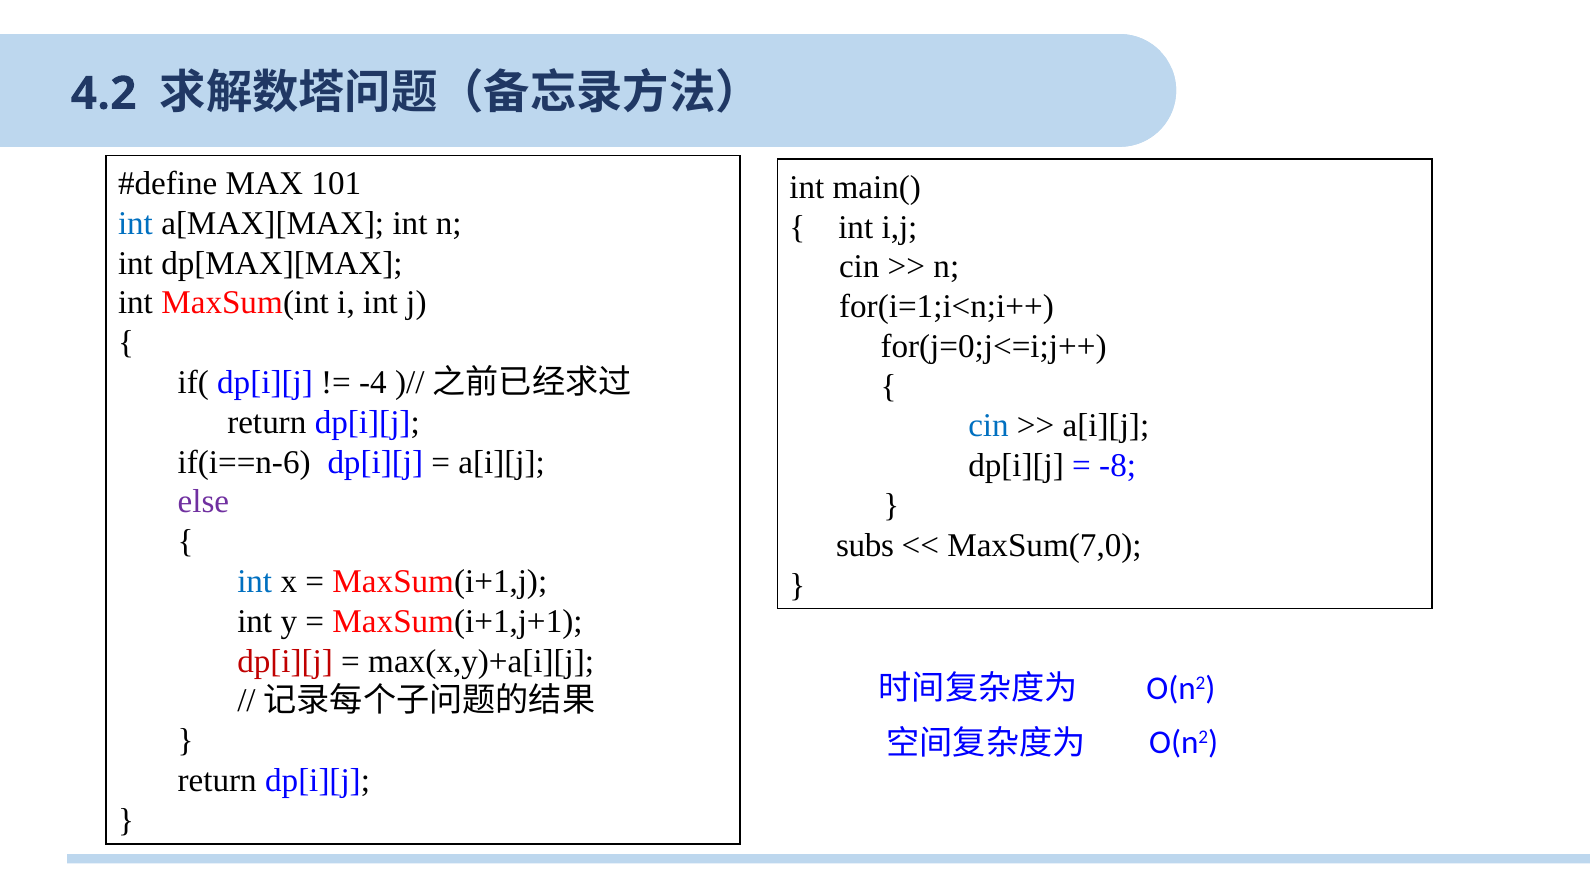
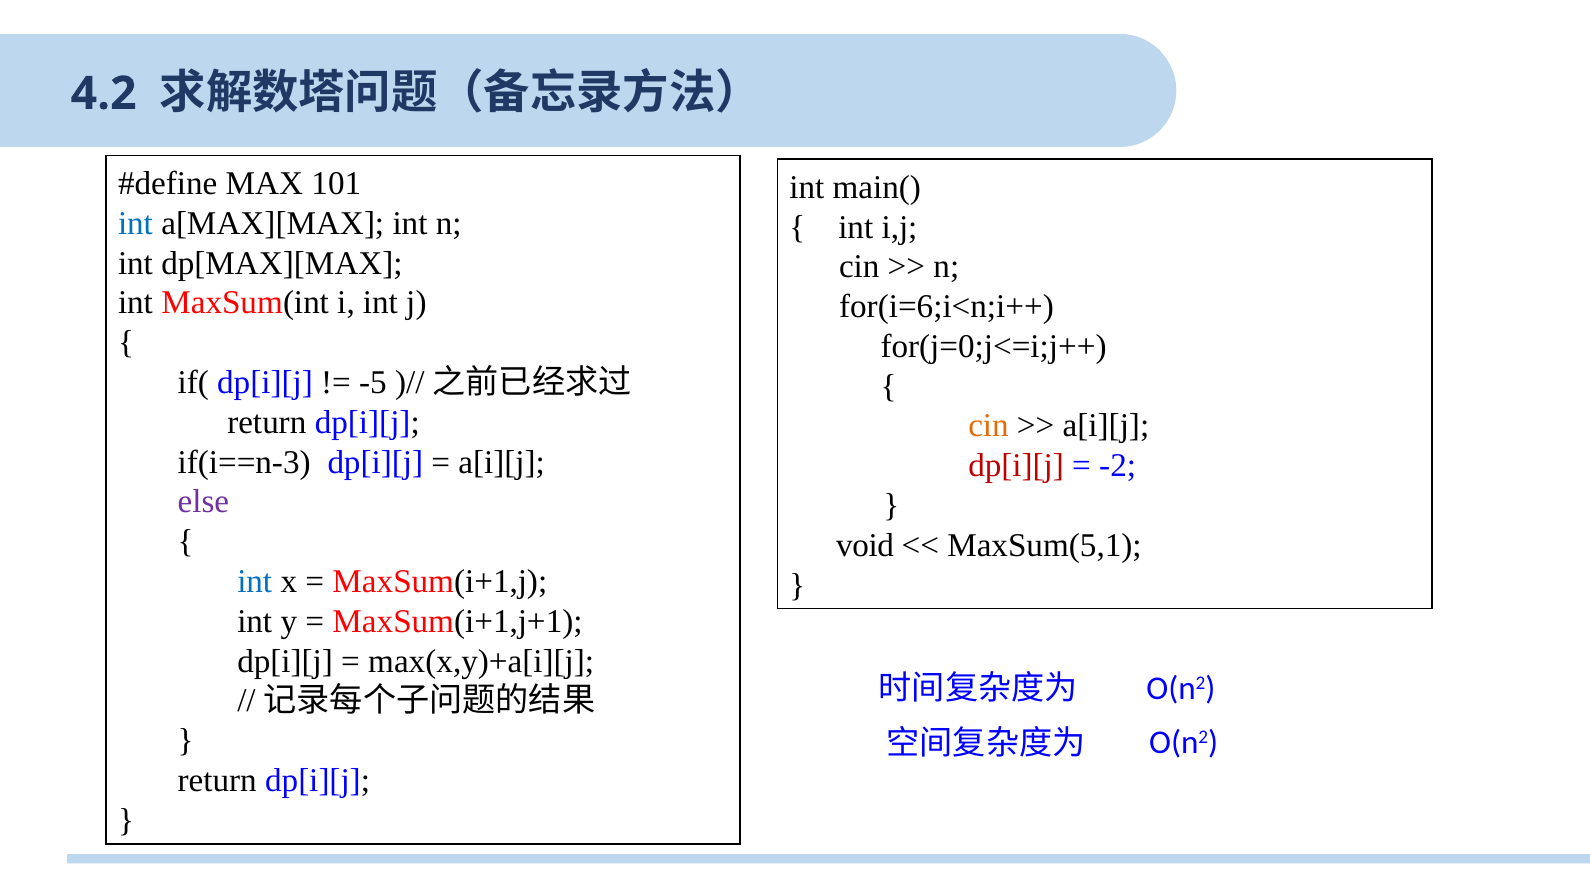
for(i=1;i<n;i++: for(i=1;i<n;i++ -> for(i=6;i<n;i++
-4: -4 -> -5
cin at (988, 426) colour: blue -> orange
if(i==n-6: if(i==n-6 -> if(i==n-3
dp[i][j at (1016, 465) colour: black -> red
-8: -8 -> -2
subs: subs -> void
MaxSum(7,0: MaxSum(7,0 -> MaxSum(5,1
dp[i][j at (285, 661) colour: red -> black
